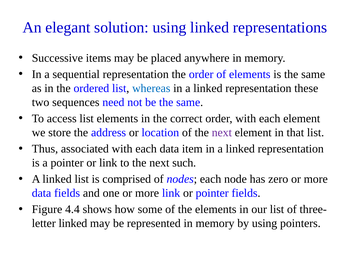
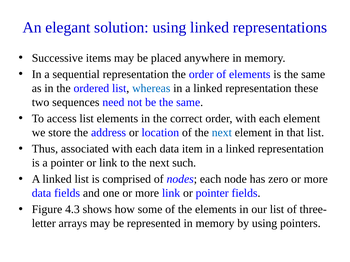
next at (222, 133) colour: purple -> blue
4.4: 4.4 -> 4.3
linked at (73, 224): linked -> arrays
